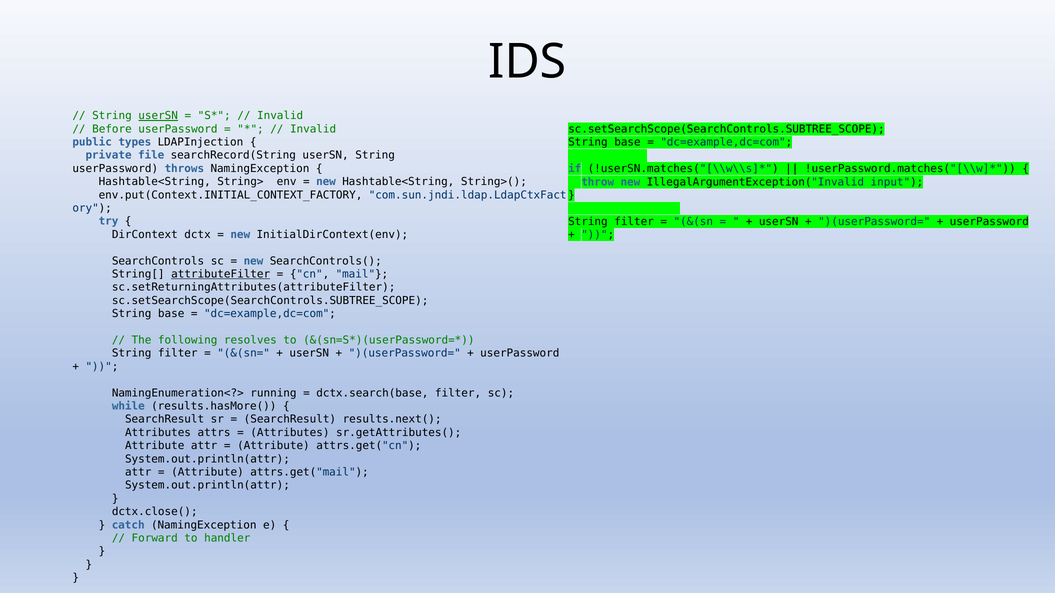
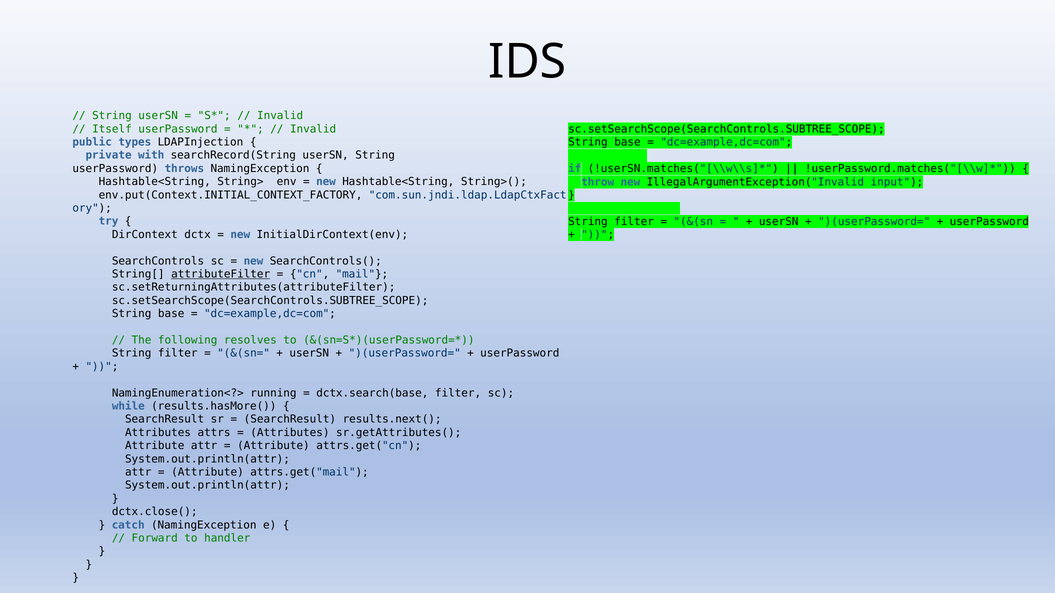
userSN at (158, 116) underline: present -> none
Before: Before -> Itself
file: file -> with
